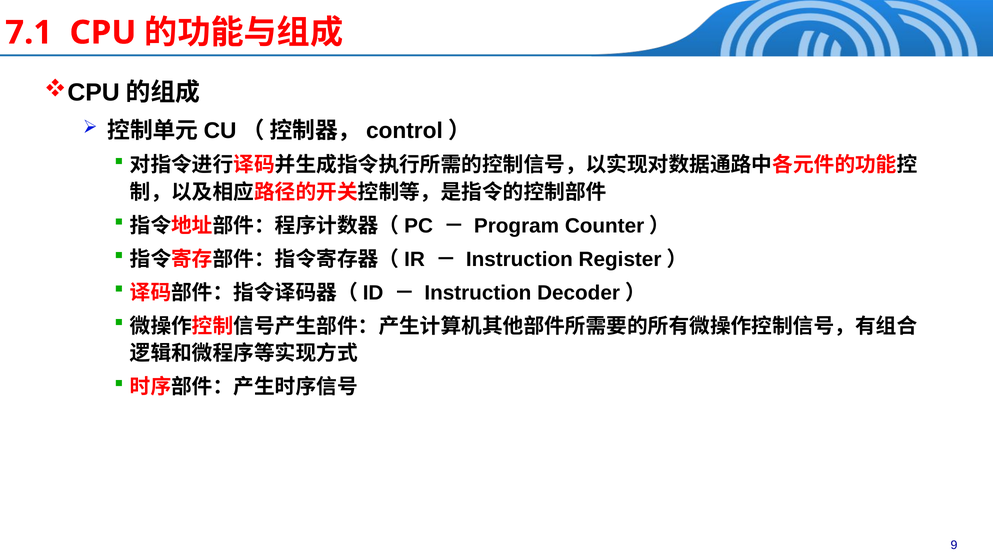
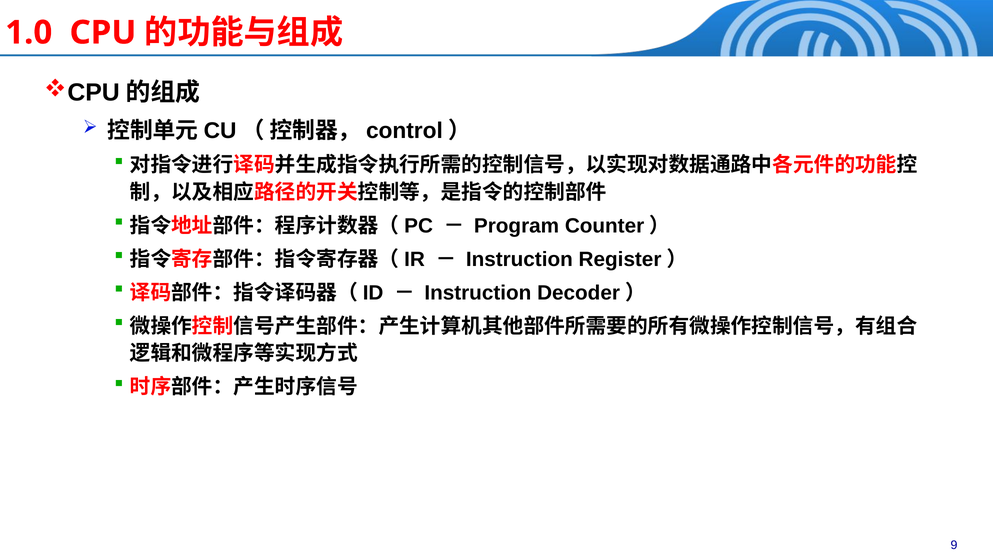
7.1: 7.1 -> 1.0
